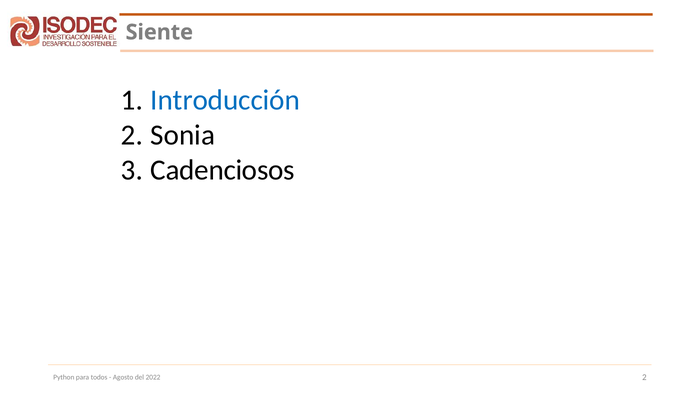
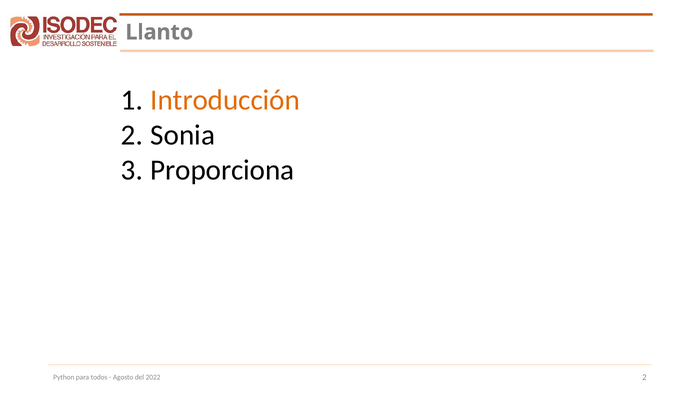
Siente: Siente -> Llanto
Introducción colour: blue -> orange
Cadenciosos: Cadenciosos -> Proporciona
